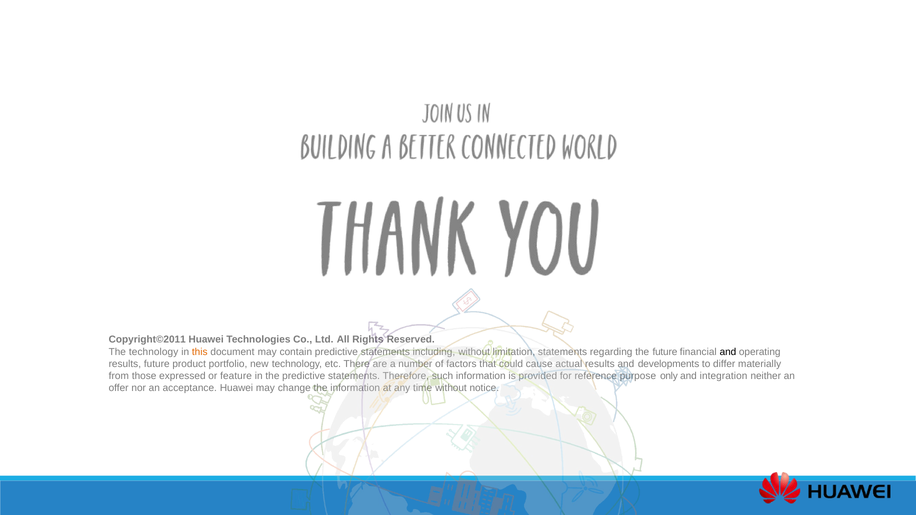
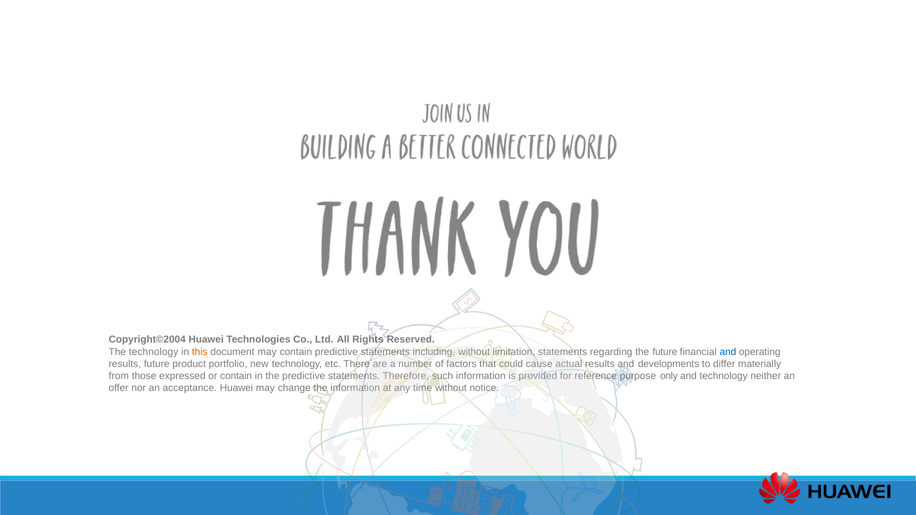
Copyright©2011: Copyright©2011 -> Copyright©2004
and at (728, 352) colour: black -> blue
or feature: feature -> contain
and integration: integration -> technology
